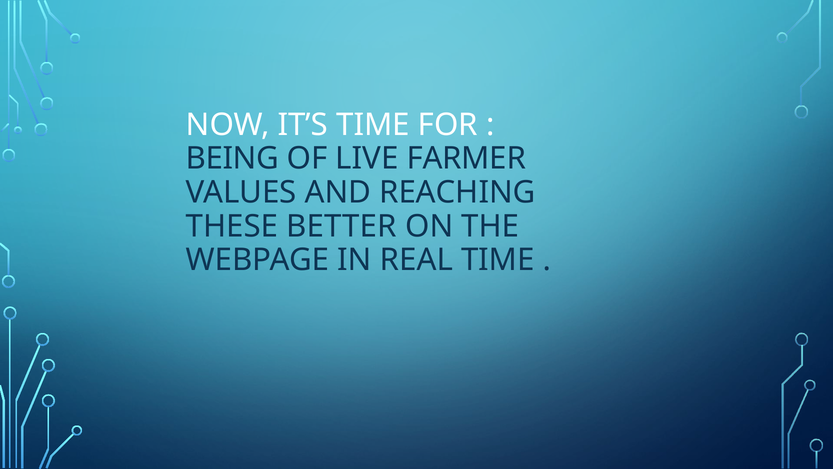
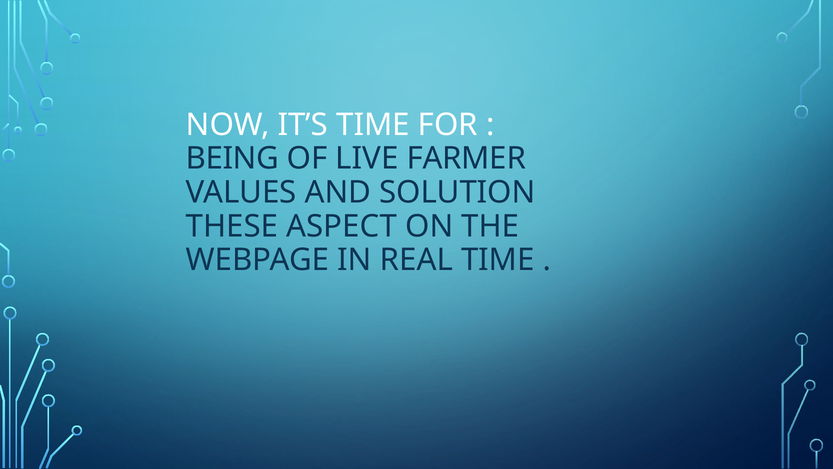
REACHING: REACHING -> SOLUTION
BETTER: BETTER -> ASPECT
